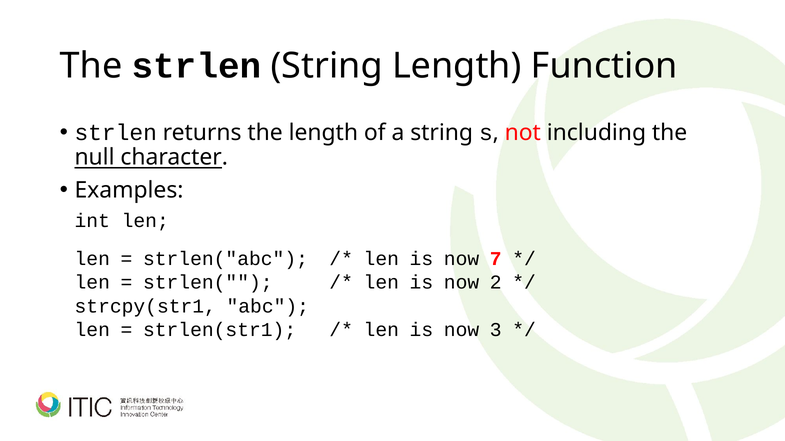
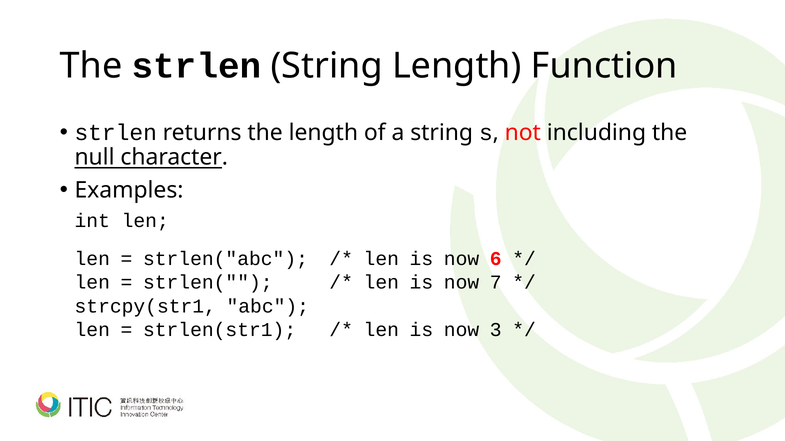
7: 7 -> 6
2: 2 -> 7
